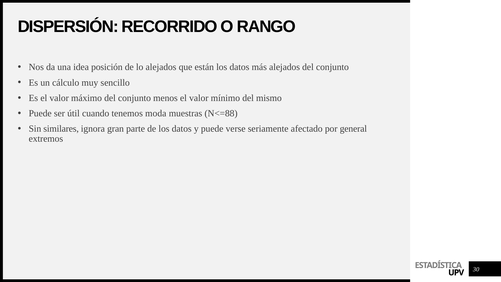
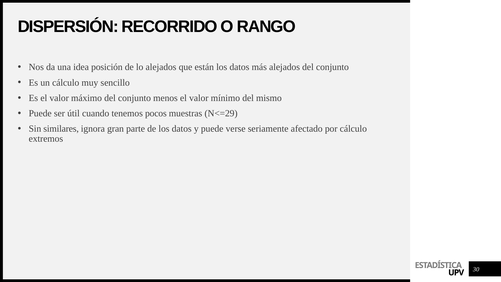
moda: moda -> pocos
N<=88: N<=88 -> N<=29
por general: general -> cálculo
